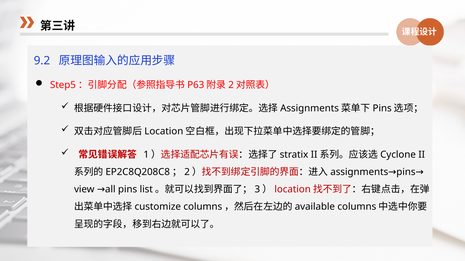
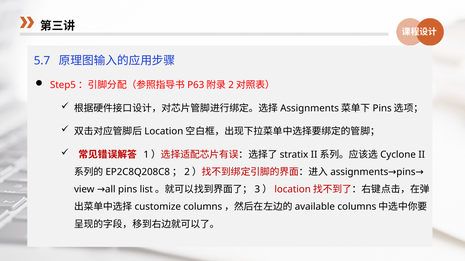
9.2: 9.2 -> 5.7
